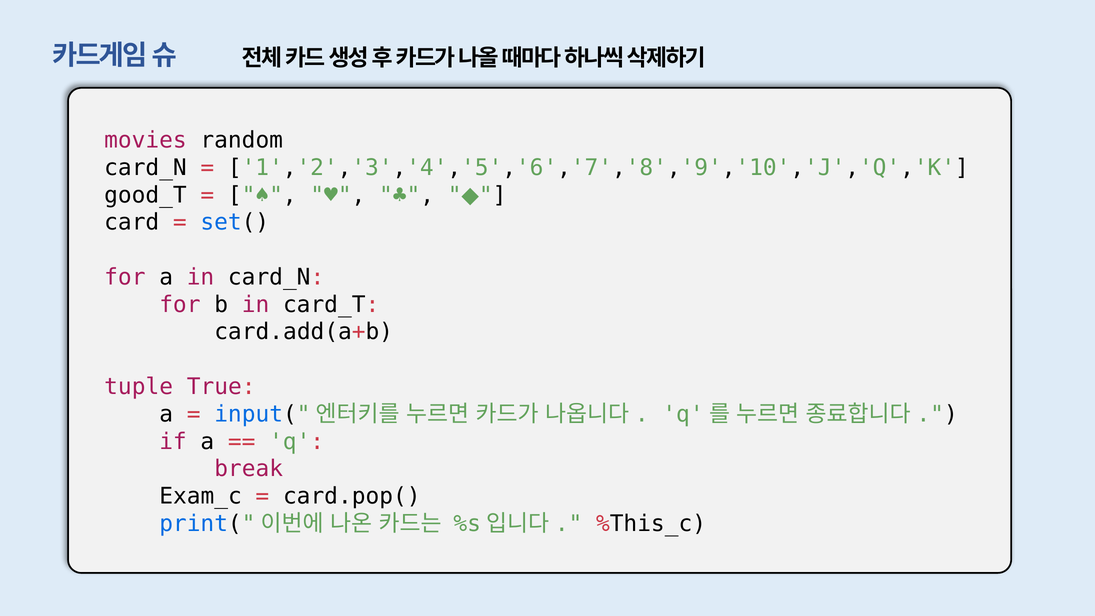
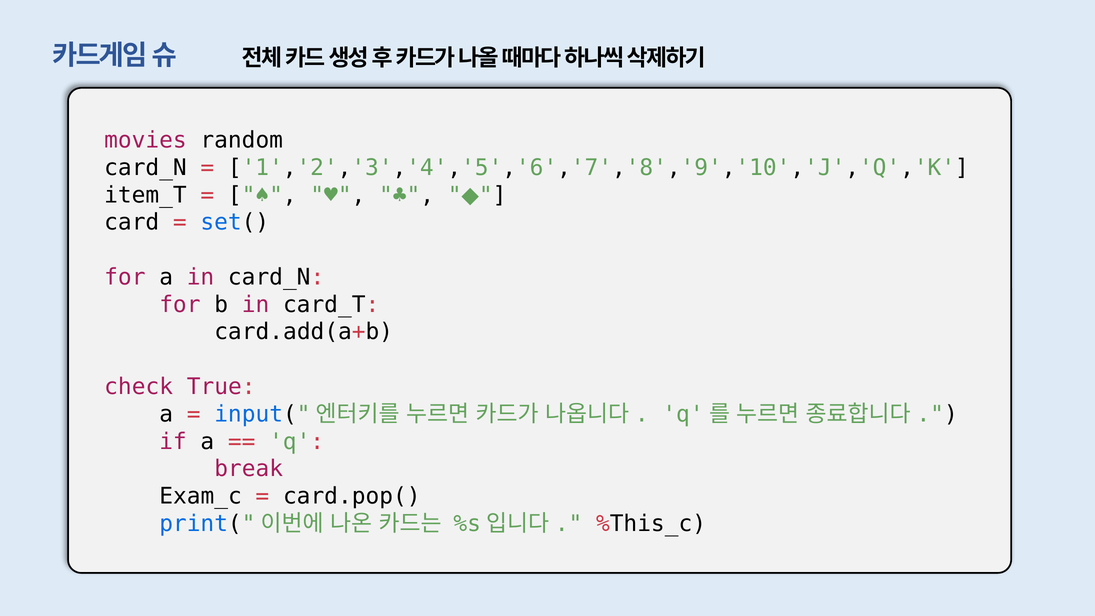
good_T: good_T -> item_T
tuple: tuple -> check
